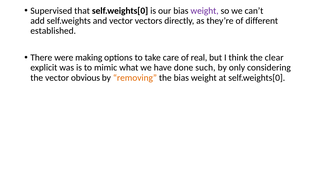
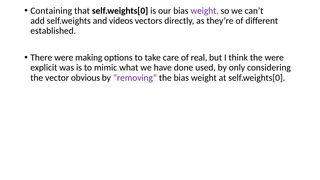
Supervised: Supervised -> Containing
and vector: vector -> videos
the clear: clear -> were
such: such -> used
removing colour: orange -> purple
